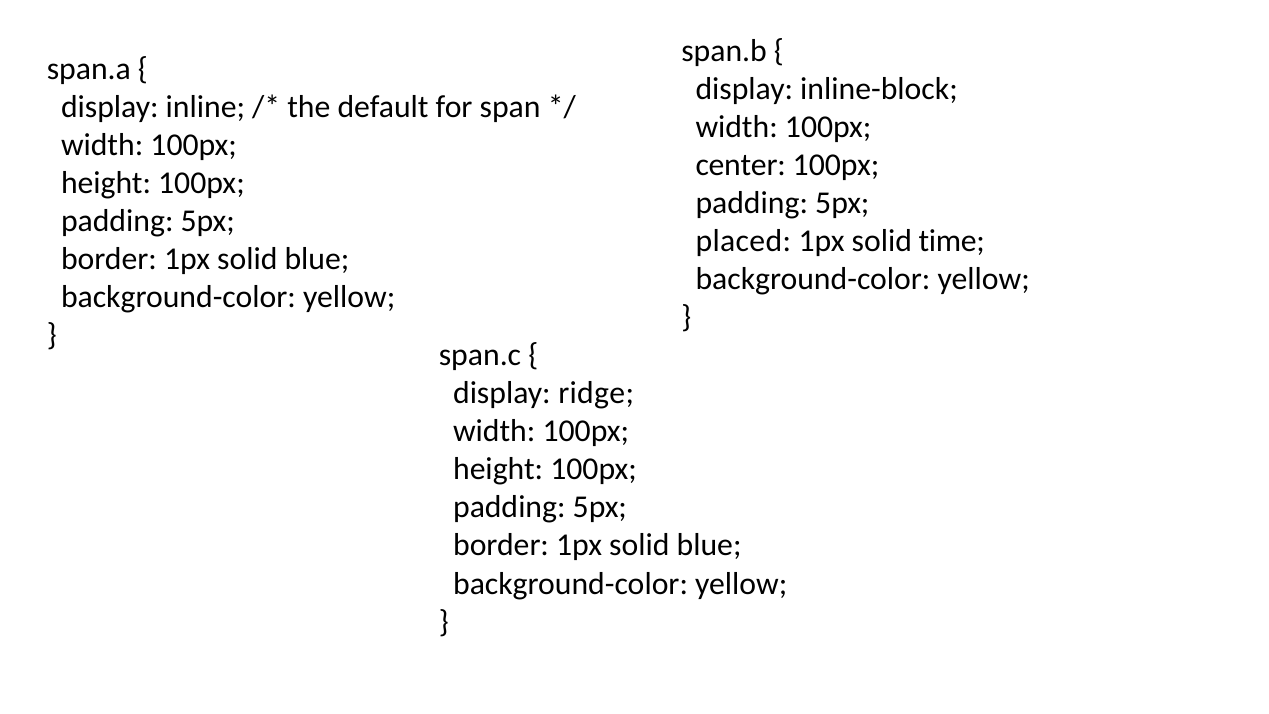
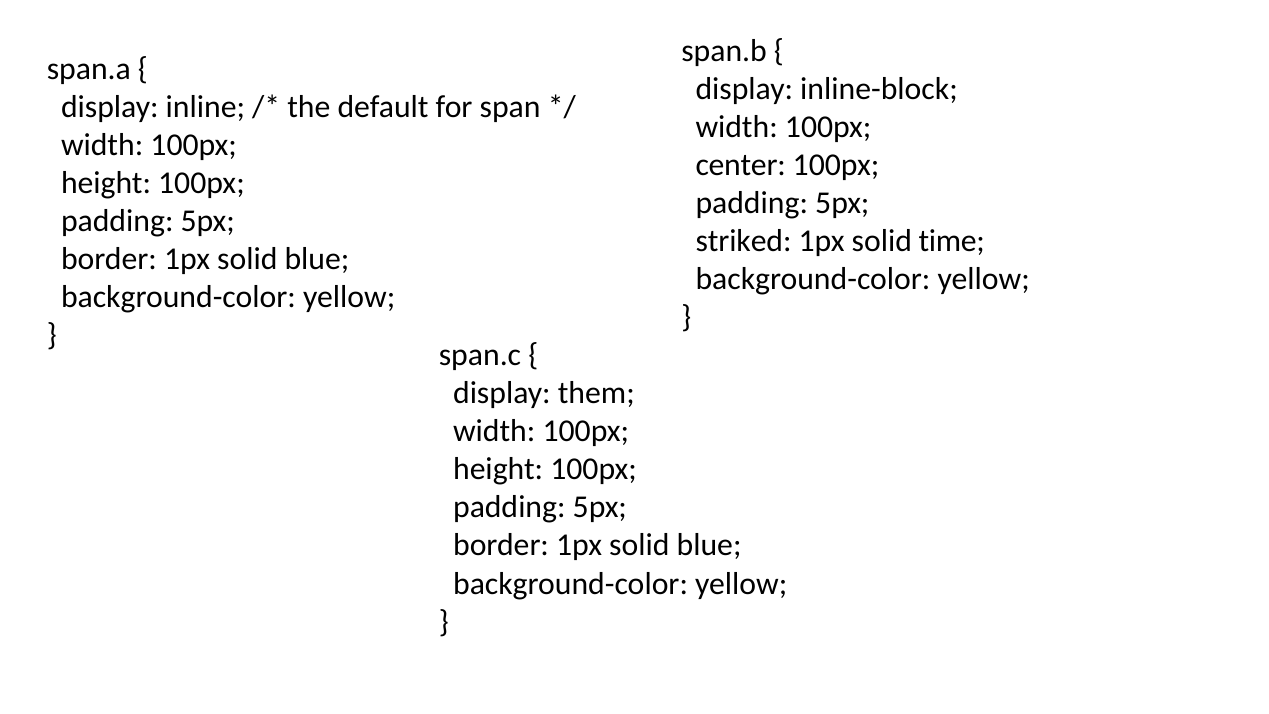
placed: placed -> striked
ridge: ridge -> them
